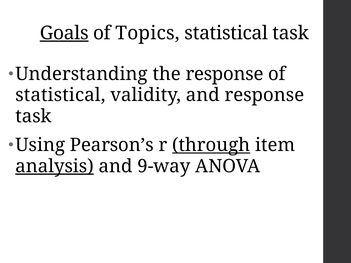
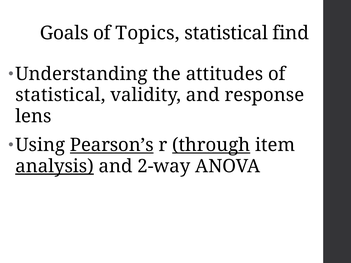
Goals underline: present -> none
statistical task: task -> find
the response: response -> attitudes
task at (33, 116): task -> lens
Pearson’s underline: none -> present
9-way: 9-way -> 2-way
